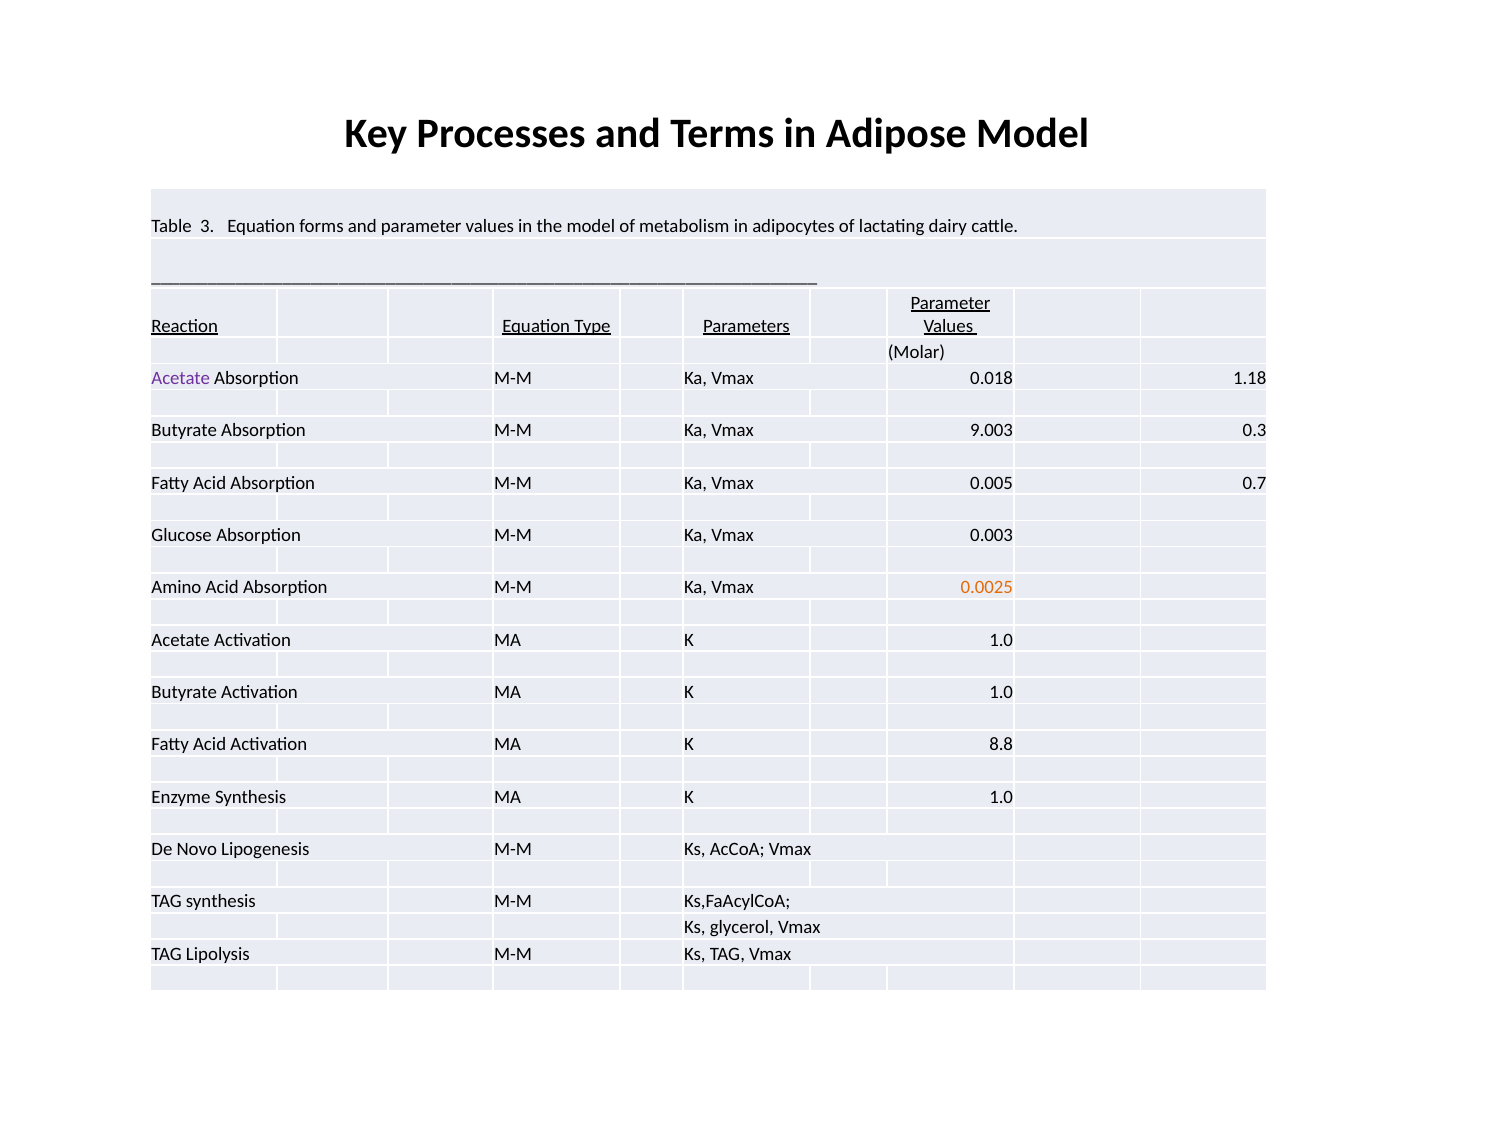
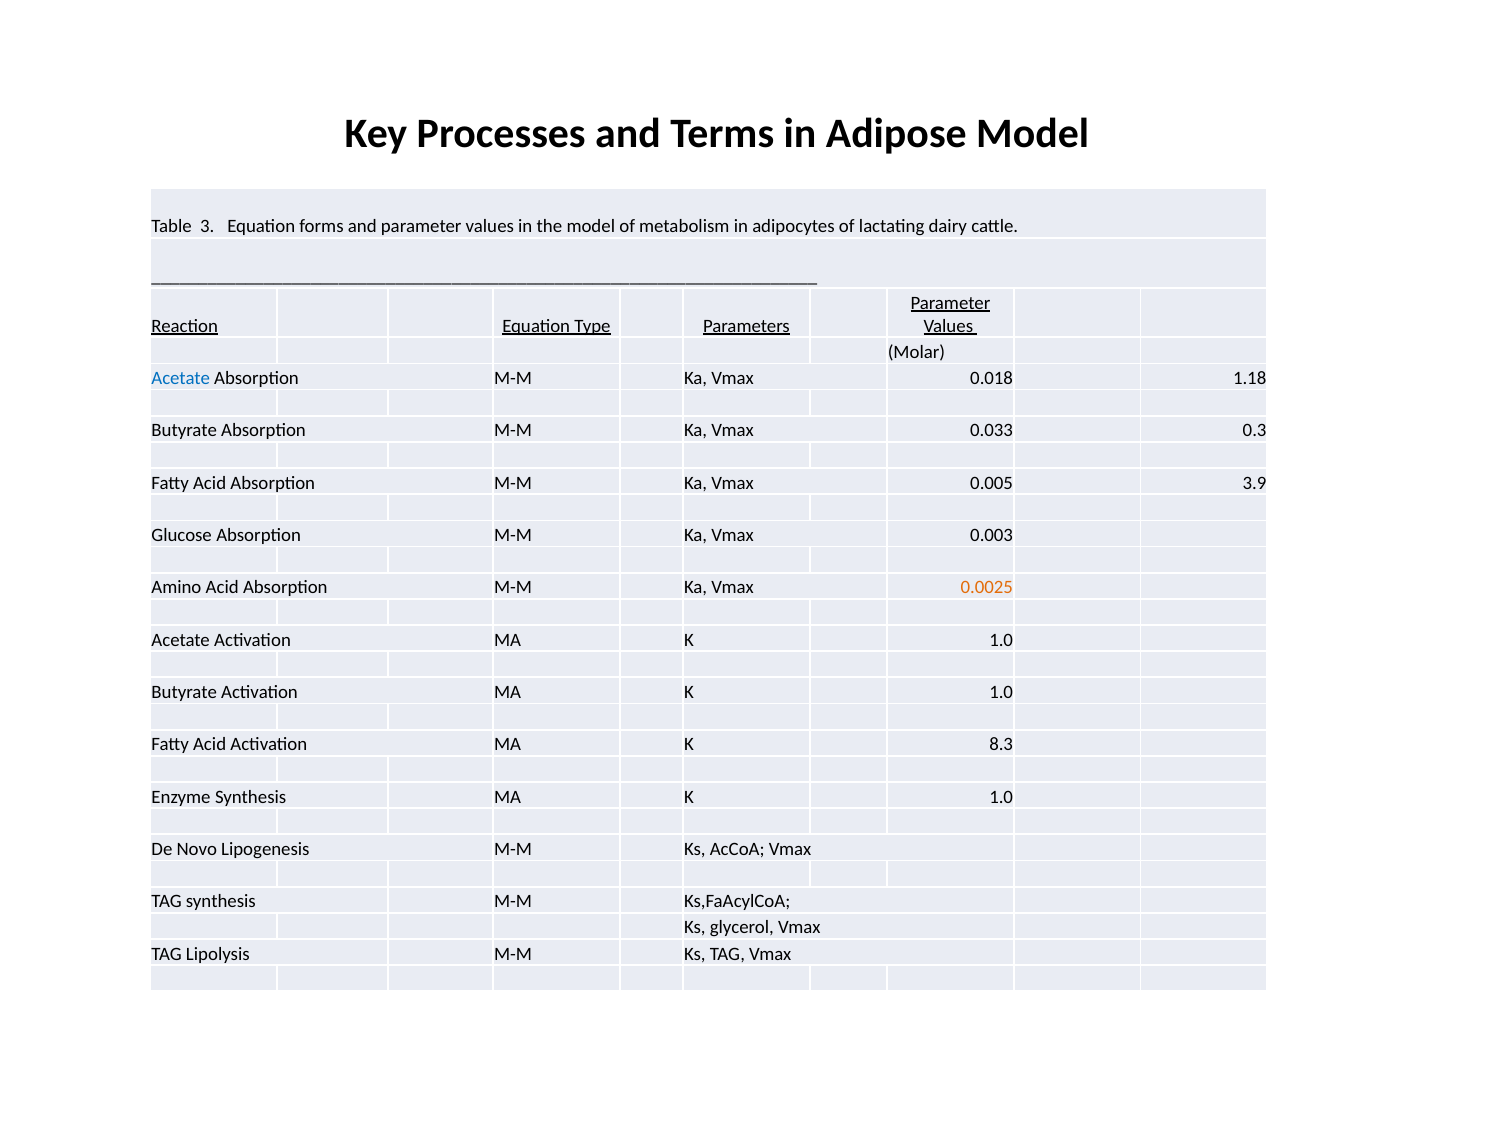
Acetate at (181, 378) colour: purple -> blue
9.003: 9.003 -> 0.033
0.7: 0.7 -> 3.9
8.8: 8.8 -> 8.3
